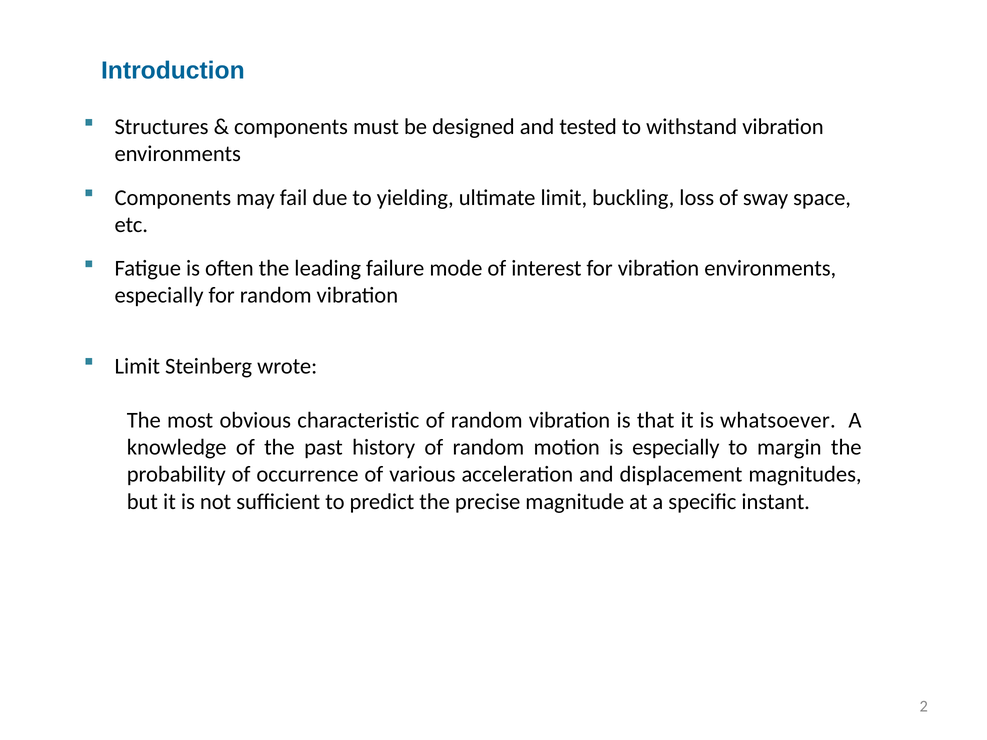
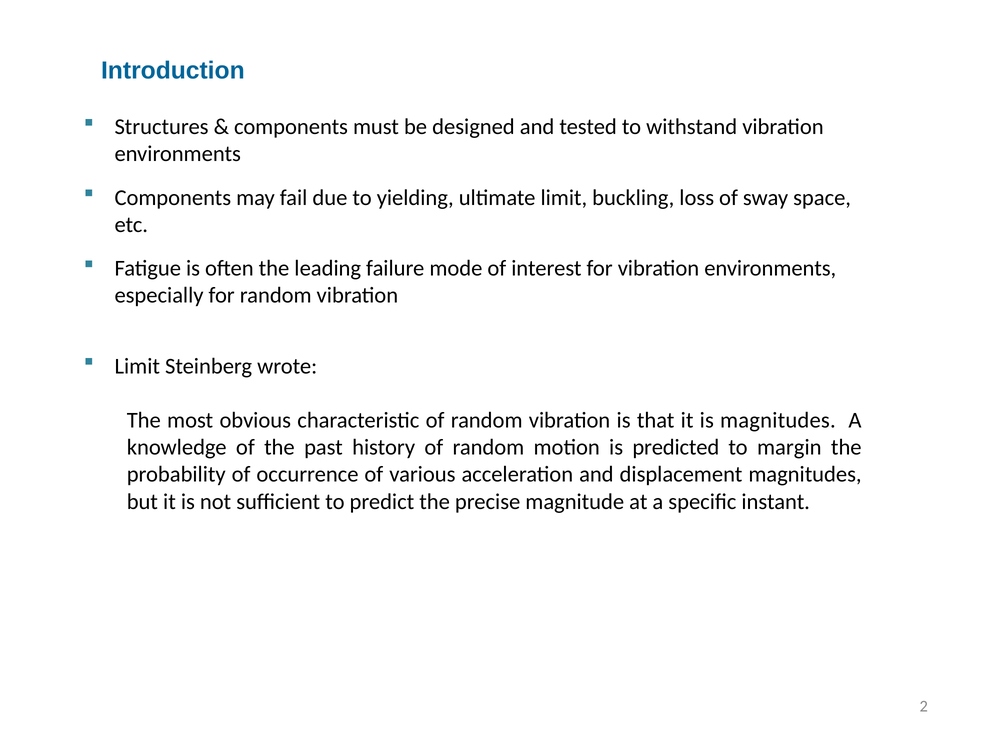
is whatsoever: whatsoever -> magnitudes
is especially: especially -> predicted
